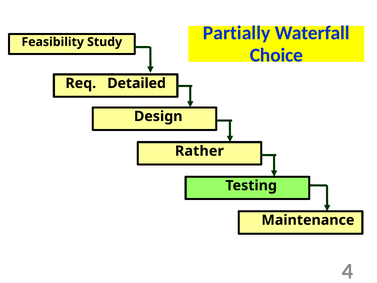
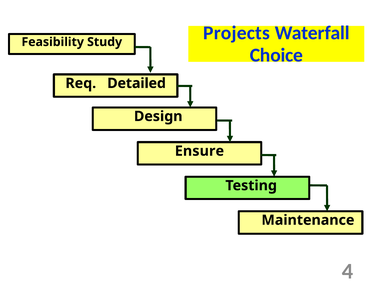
Partially: Partially -> Projects
Rather: Rather -> Ensure
